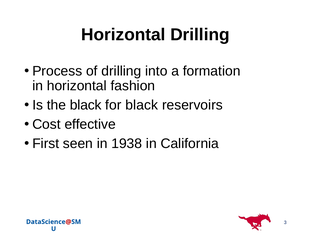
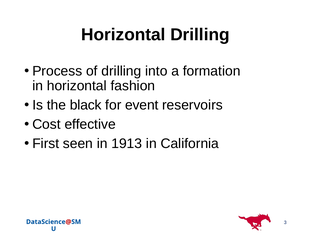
for black: black -> event
1938: 1938 -> 1913
